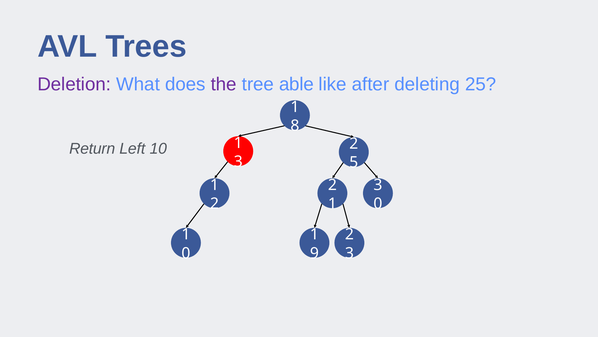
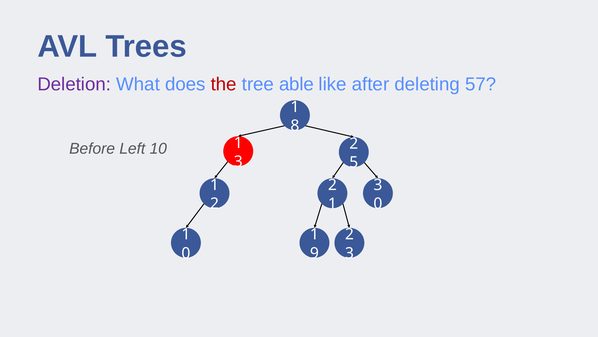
the colour: purple -> red
25: 25 -> 57
Return: Return -> Before
